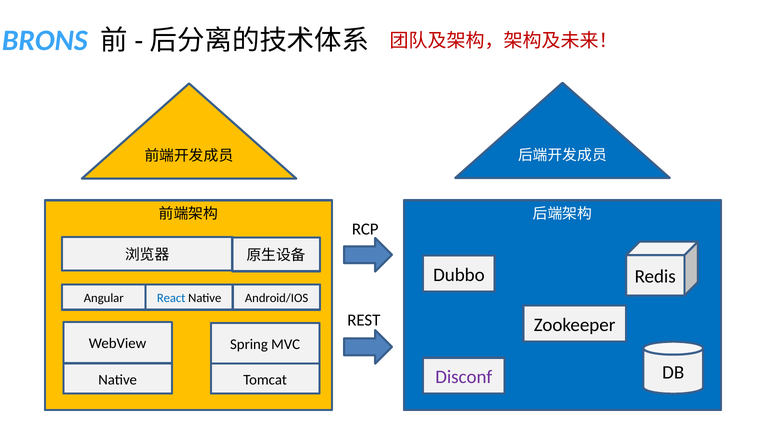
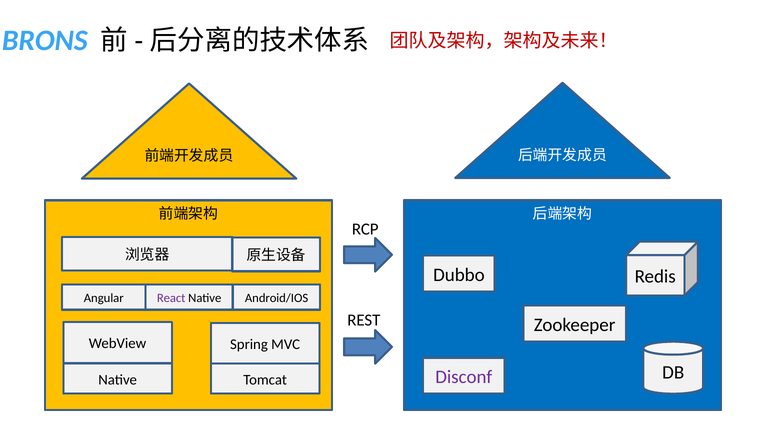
React colour: blue -> purple
